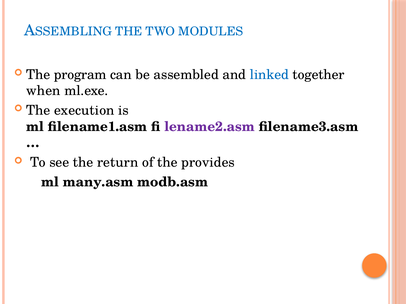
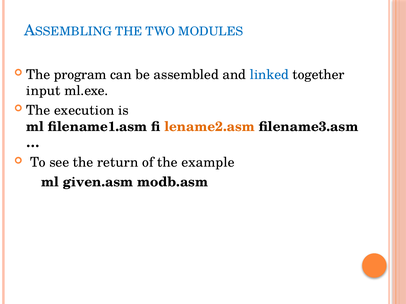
when: when -> input
lename2.asm colour: purple -> orange
provides: provides -> example
many.asm: many.asm -> given.asm
